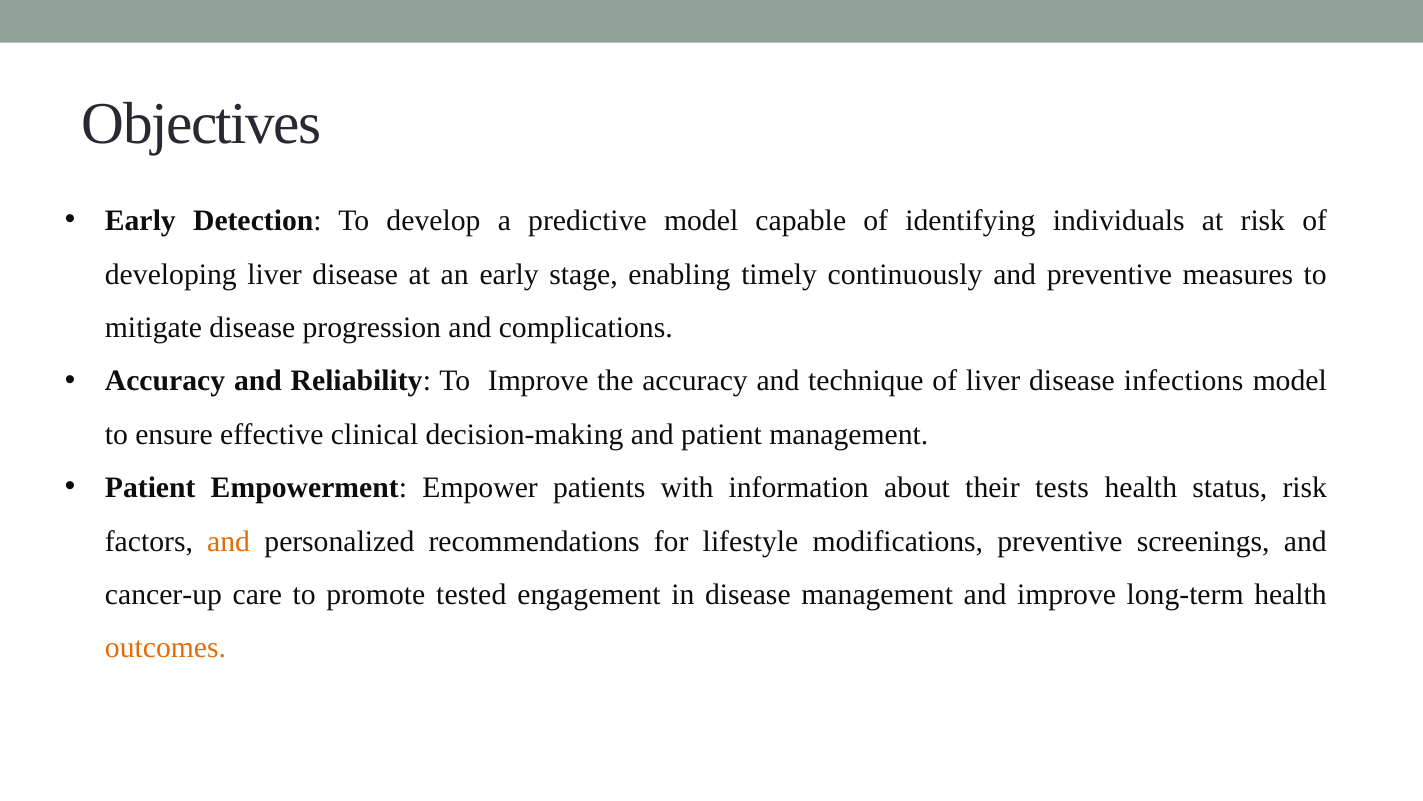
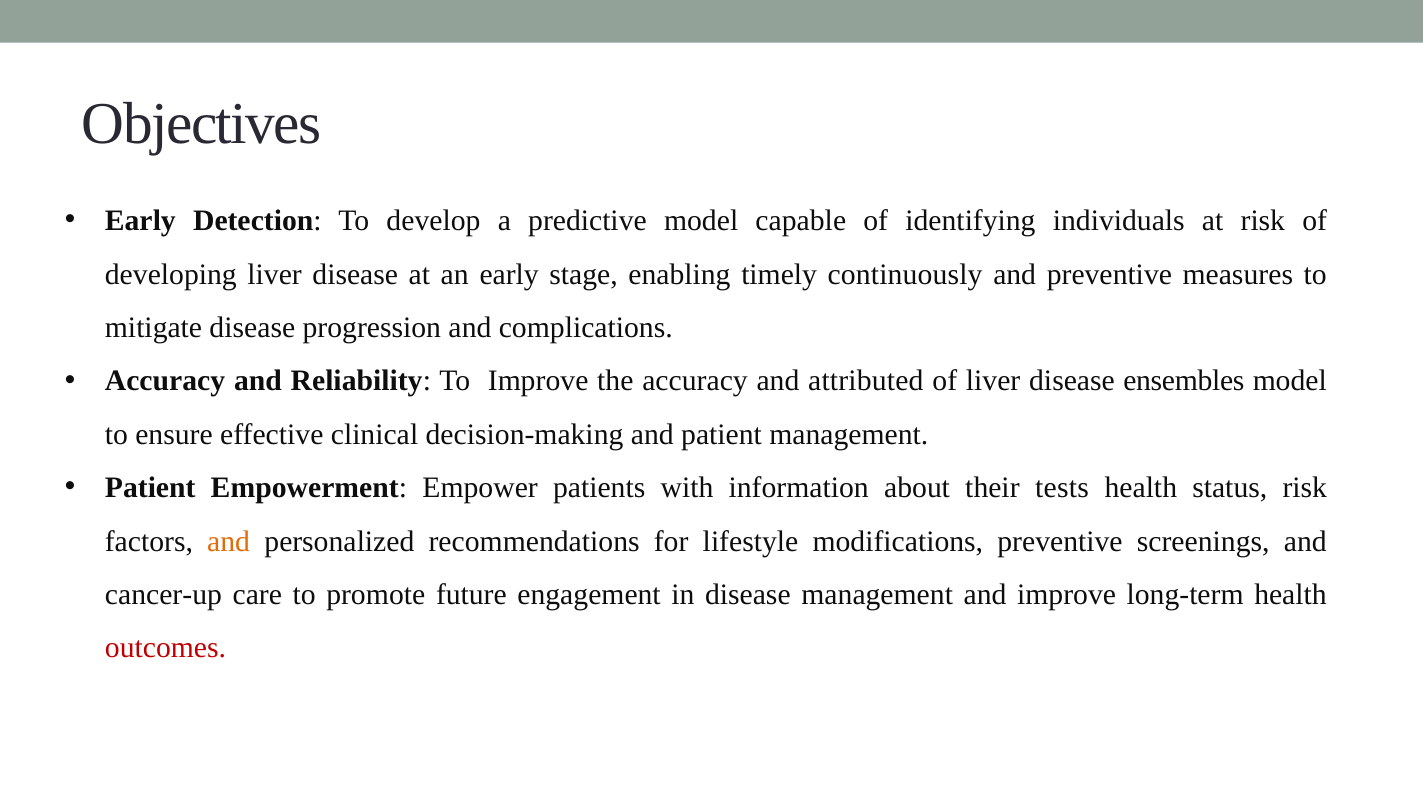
technique: technique -> attributed
infections: infections -> ensembles
tested: tested -> future
outcomes colour: orange -> red
